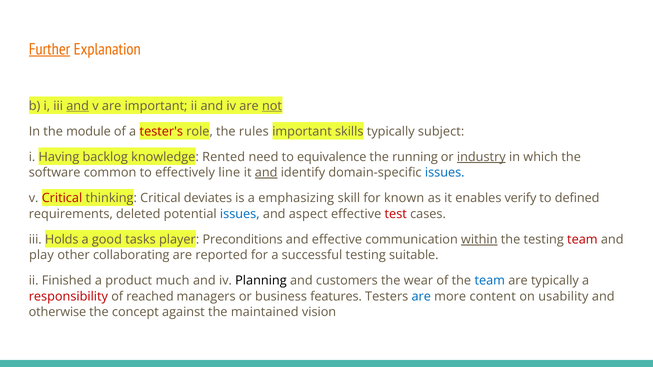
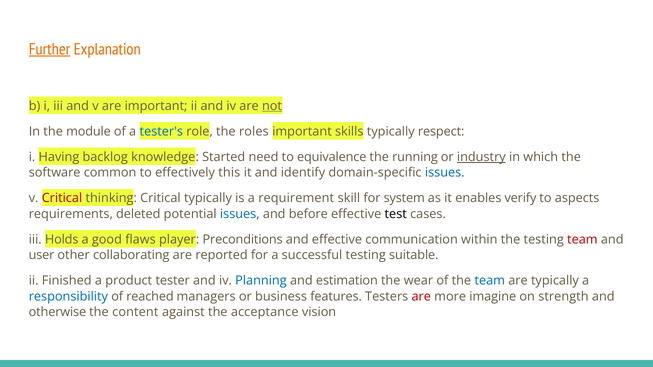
and at (78, 106) underline: present -> none
tester's colour: red -> blue
rules: rules -> roles
subject: subject -> respect
Rented: Rented -> Started
line: line -> this
and at (266, 173) underline: present -> none
Critical deviates: deviates -> typically
emphasizing: emphasizing -> requirement
known: known -> system
defined: defined -> aspects
aspect: aspect -> before
test colour: red -> black
tasks: tasks -> flaws
within underline: present -> none
play: play -> user
much: much -> tester
Planning colour: black -> blue
customers: customers -> estimation
responsibility colour: red -> blue
are at (421, 297) colour: blue -> red
content: content -> imagine
usability: usability -> strength
concept: concept -> content
maintained: maintained -> acceptance
